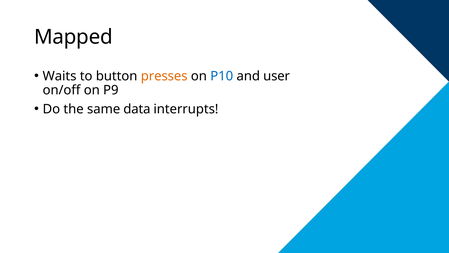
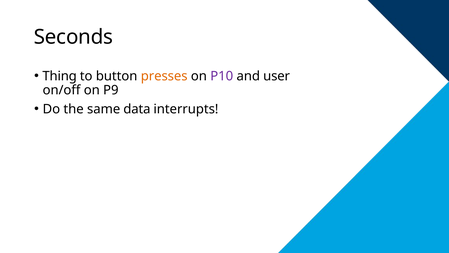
Mapped: Mapped -> Seconds
Waits: Waits -> Thing
P10 colour: blue -> purple
